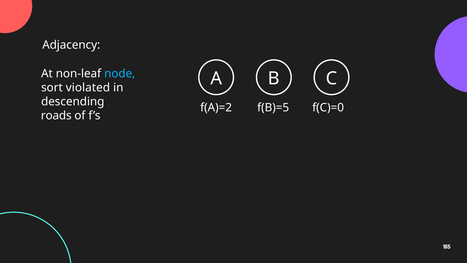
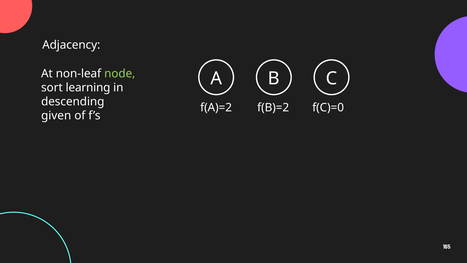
node colour: light blue -> light green
violated: violated -> learning
f(B)=5: f(B)=5 -> f(B)=2
roads: roads -> given
